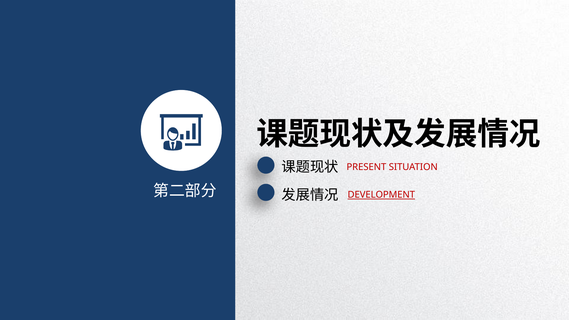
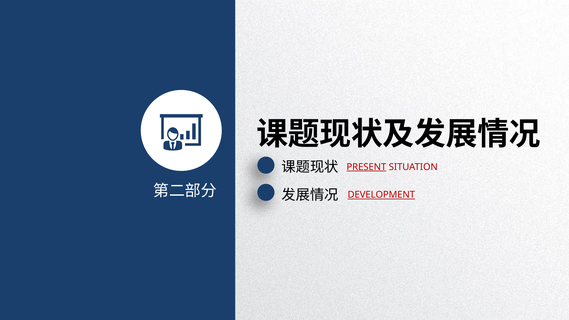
PRESENT underline: none -> present
